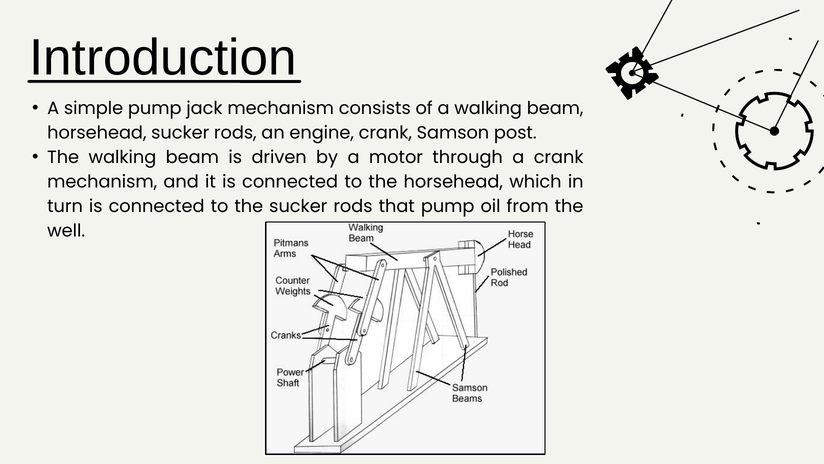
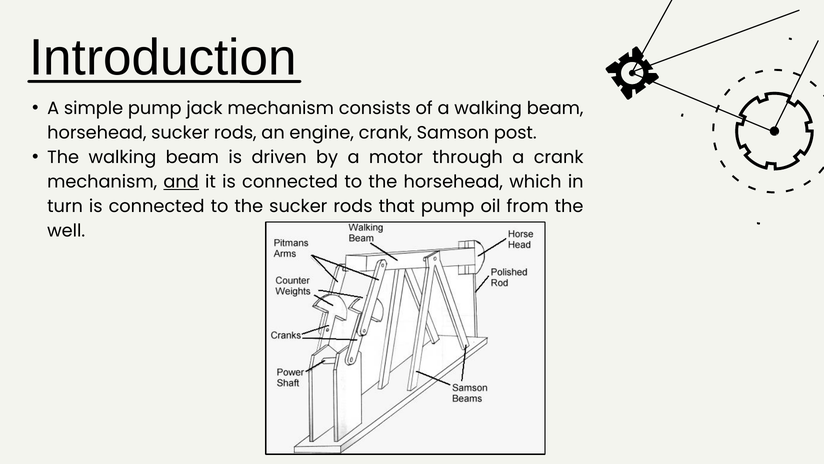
and underline: none -> present
